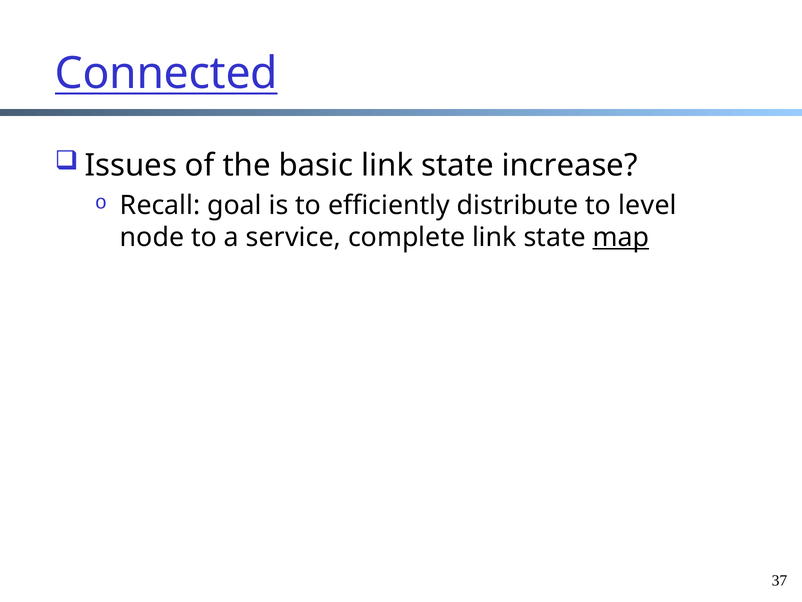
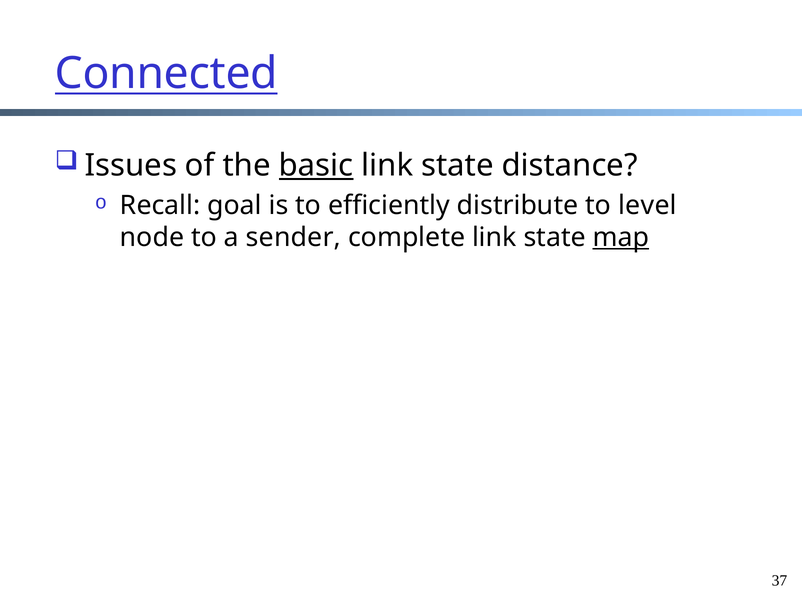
basic underline: none -> present
increase: increase -> distance
service: service -> sender
